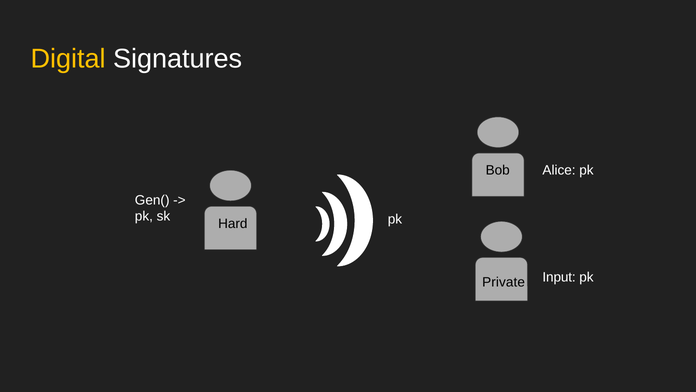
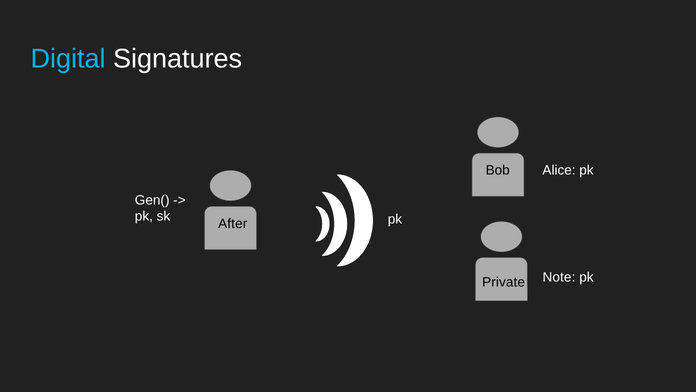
Digital colour: yellow -> light blue
Hard: Hard -> After
Input: Input -> Note
